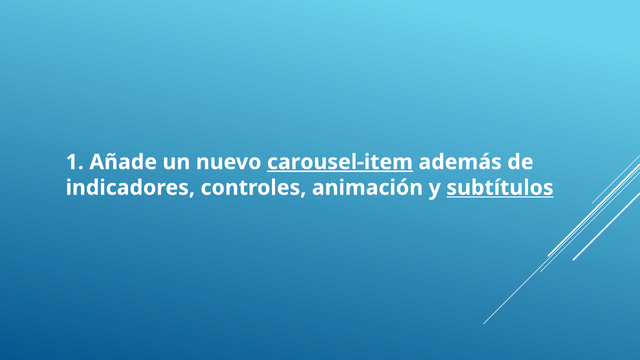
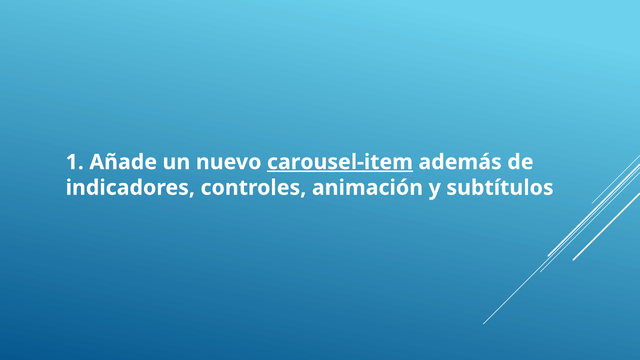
subtítulos underline: present -> none
